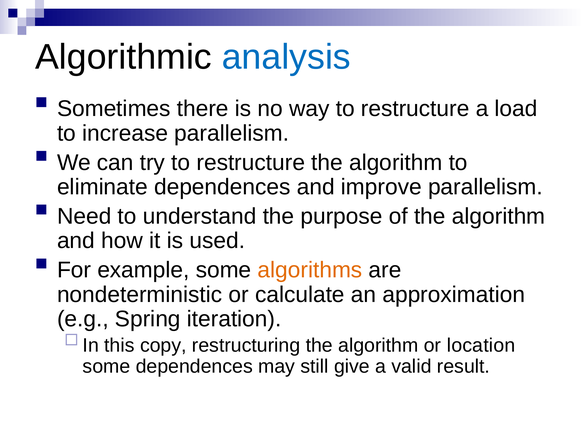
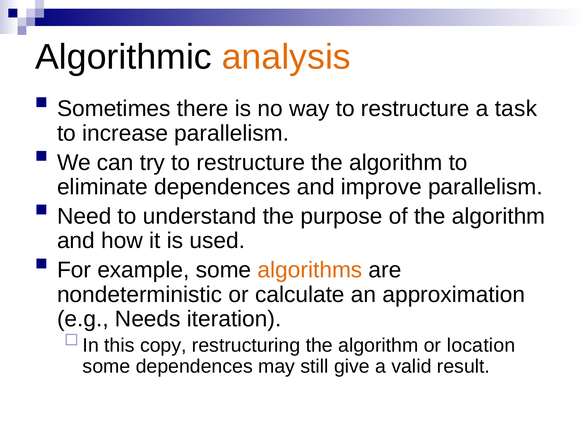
analysis colour: blue -> orange
load: load -> task
Spring: Spring -> Needs
